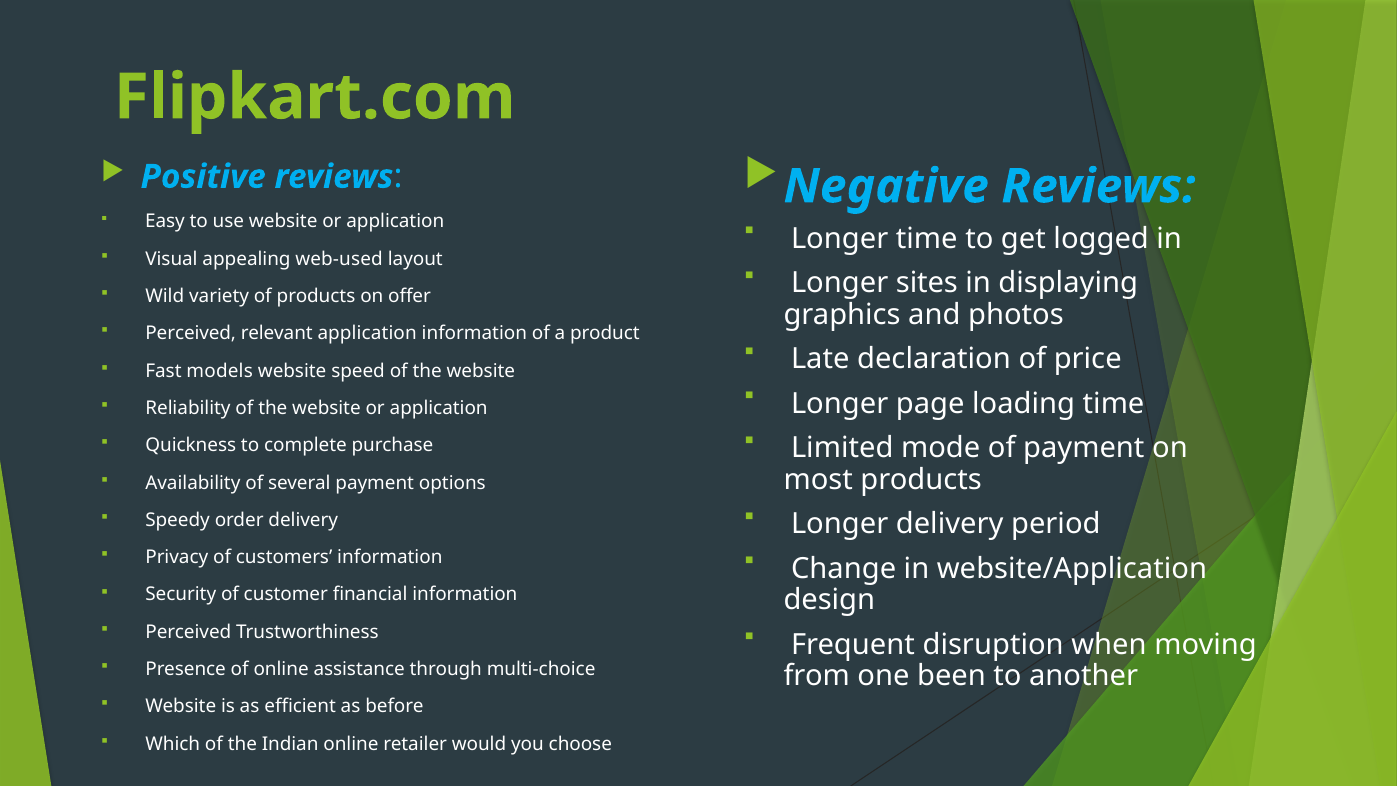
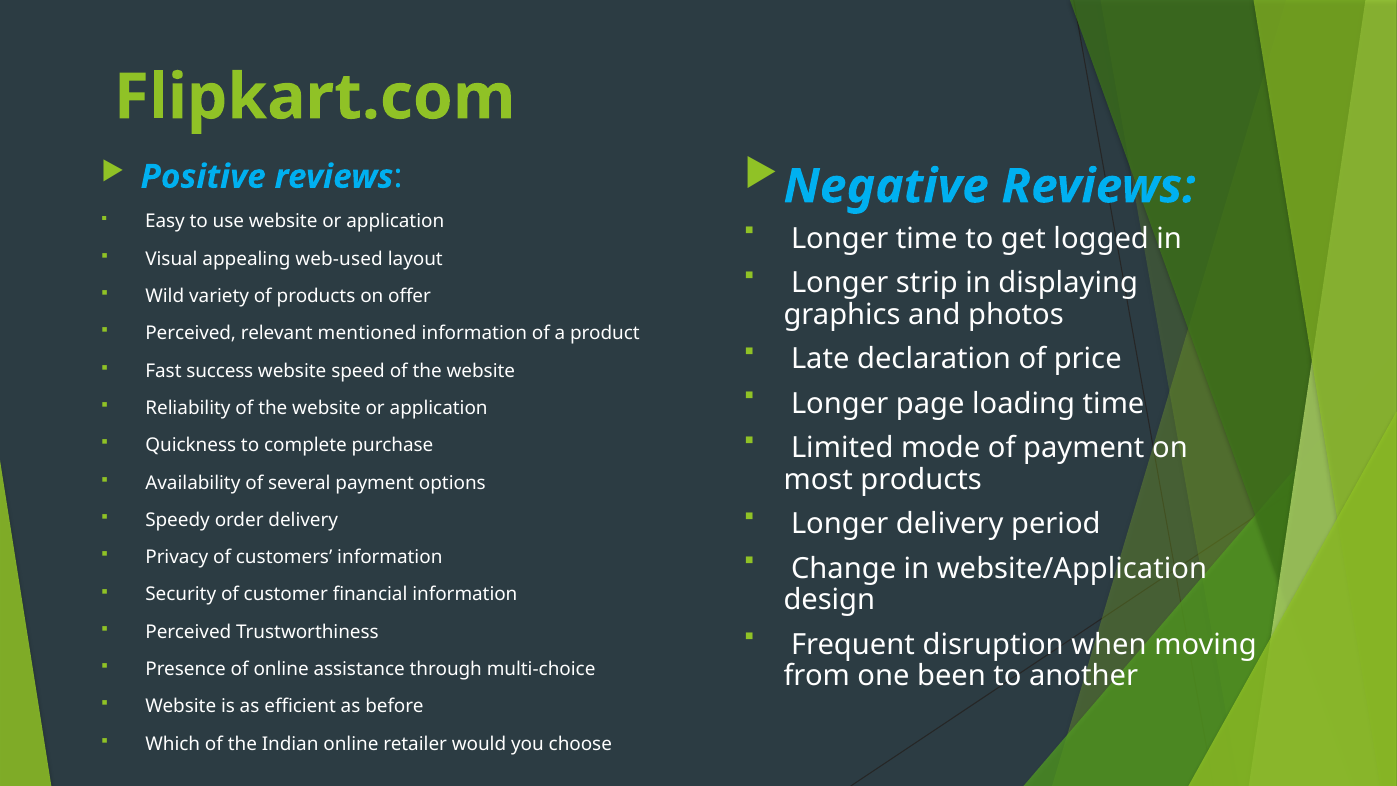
sites: sites -> strip
relevant application: application -> mentioned
models: models -> success
